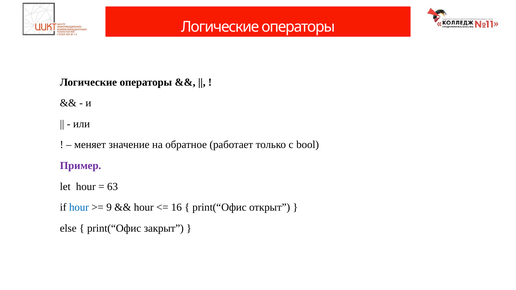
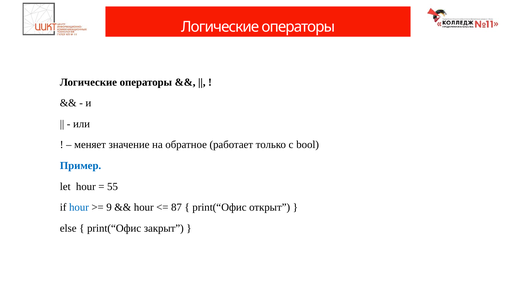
Пример colour: purple -> blue
63: 63 -> 55
16: 16 -> 87
